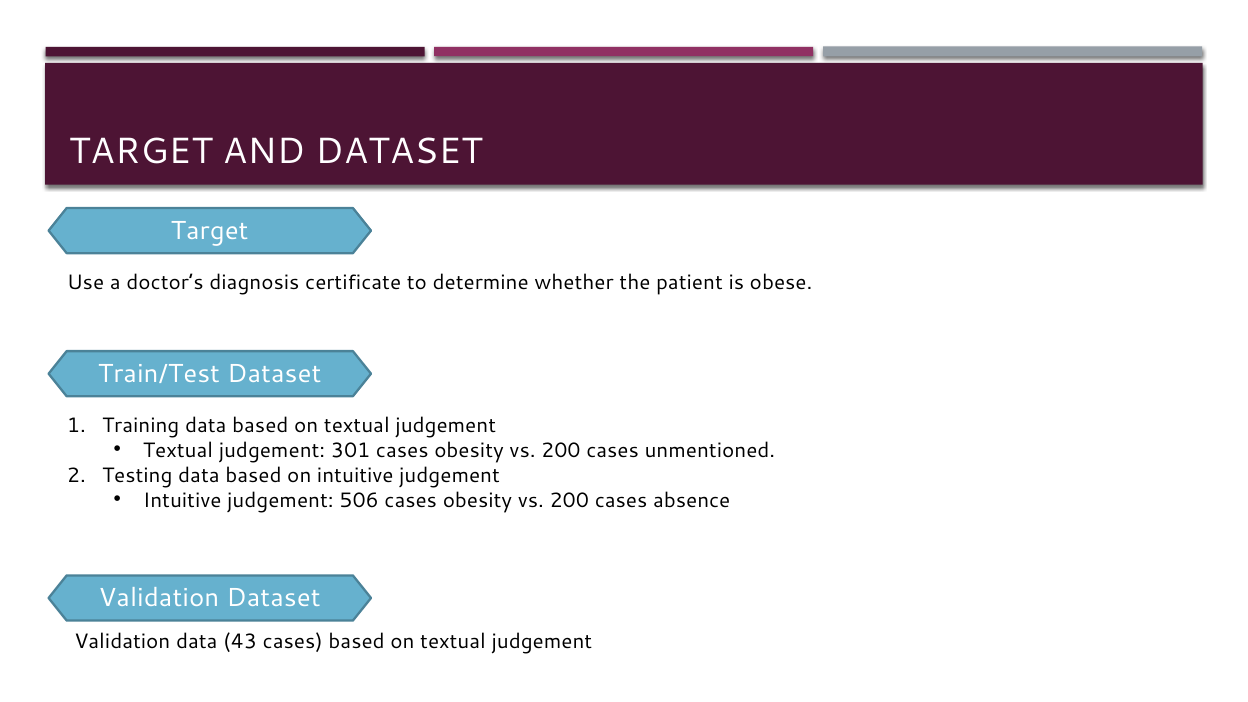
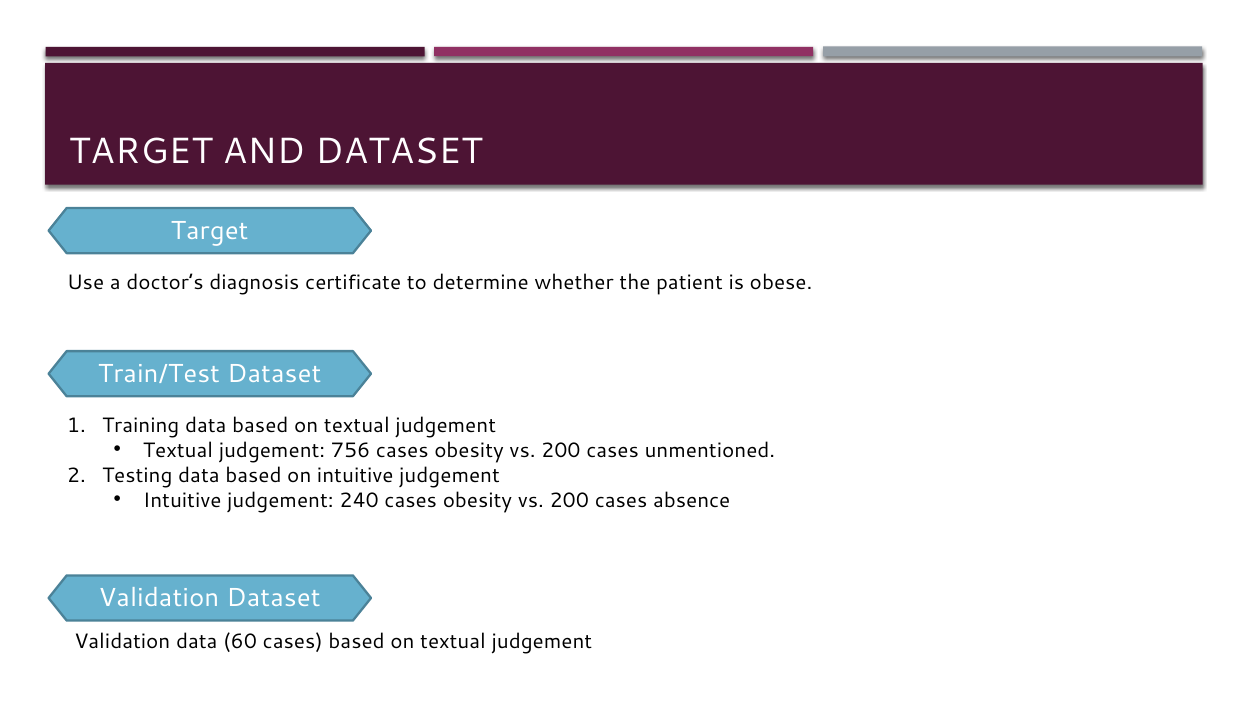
301: 301 -> 756
506: 506 -> 240
43: 43 -> 60
